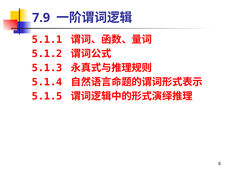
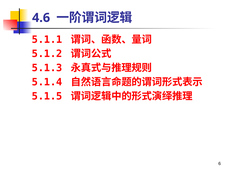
7.9: 7.9 -> 4.6
